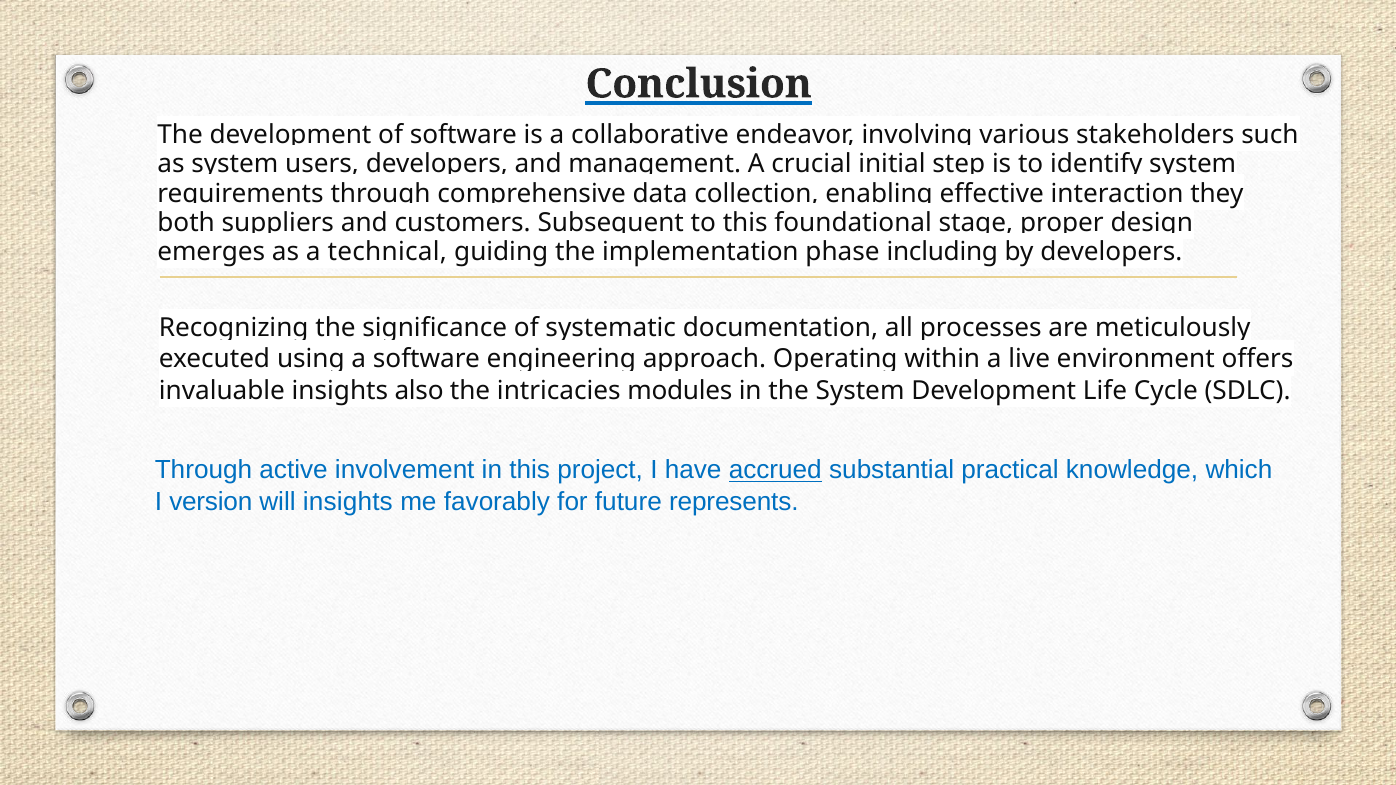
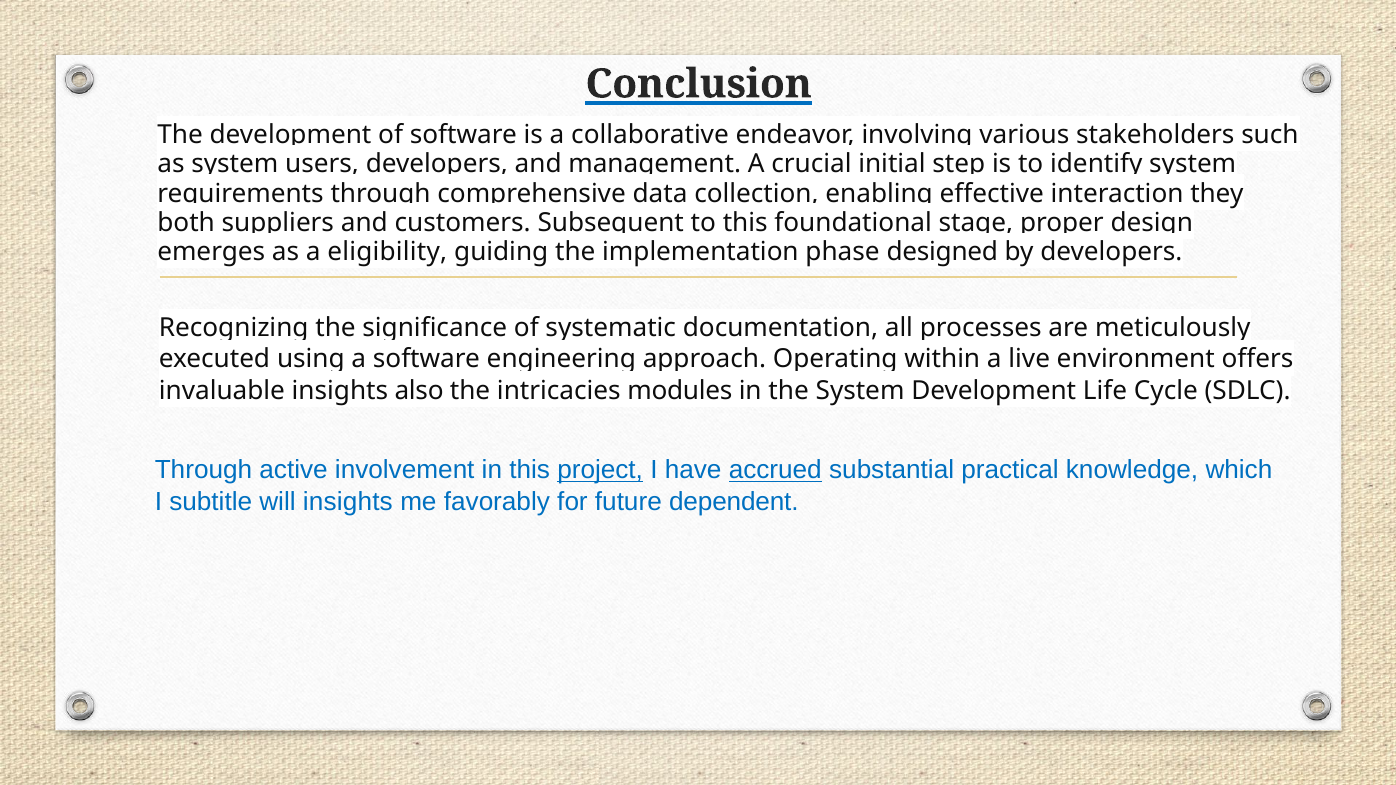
technical: technical -> eligibility
including: including -> designed
project underline: none -> present
version: version -> subtitle
represents: represents -> dependent
